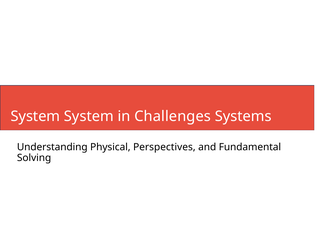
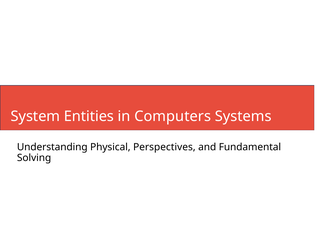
System System: System -> Entities
Challenges: Challenges -> Computers
